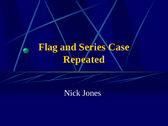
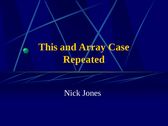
Flag: Flag -> This
Series: Series -> Array
